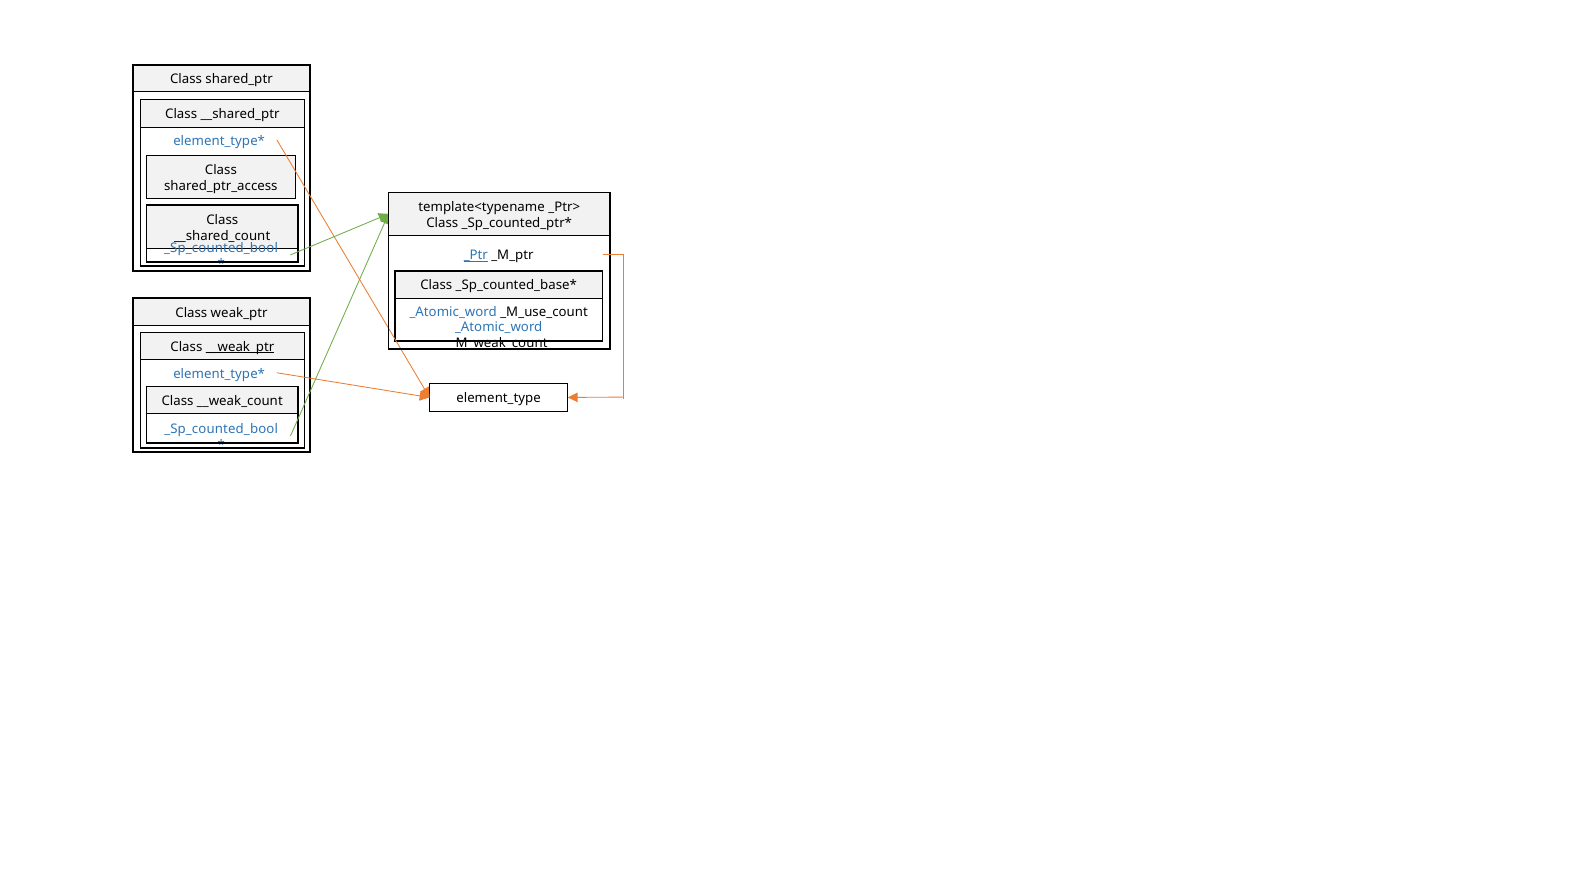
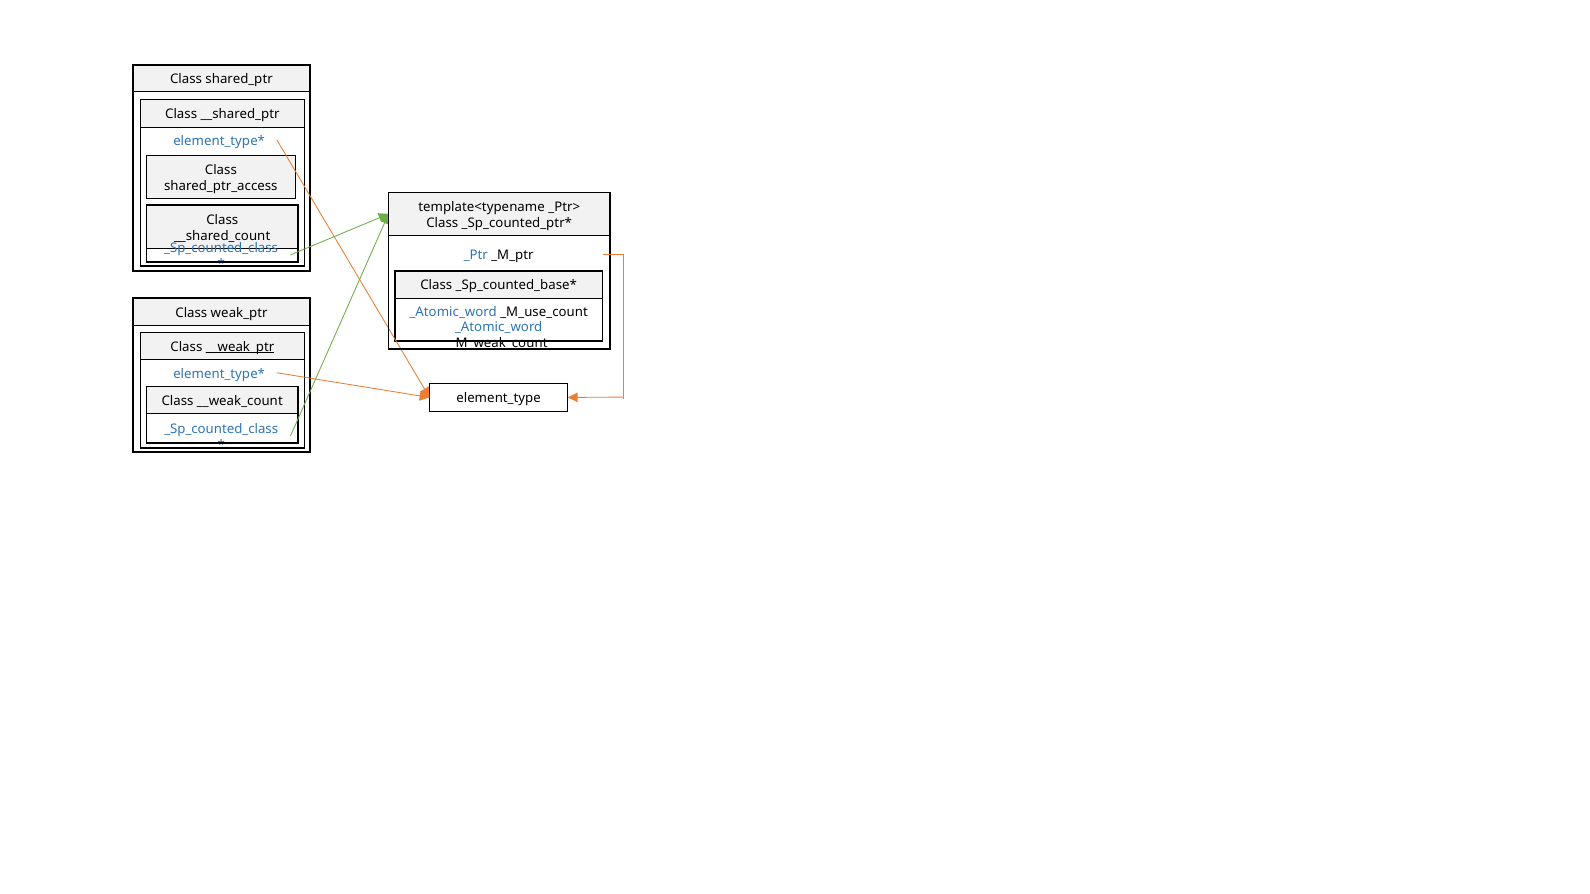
_Sp_counted_bool at (221, 248): _Sp_counted_bool -> _Sp_counted_class
_Ptr underline: present -> none
_Sp_counted_bool at (221, 429): _Sp_counted_bool -> _Sp_counted_class
